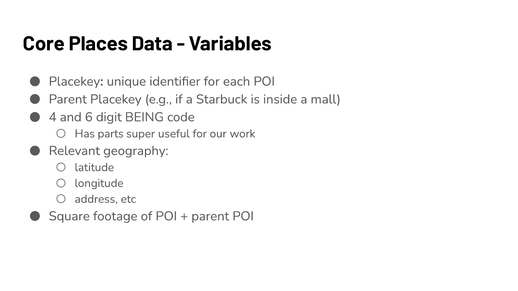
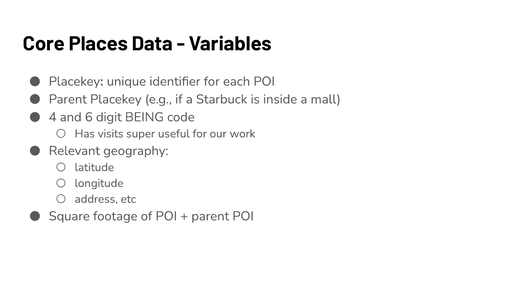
parts: parts -> visits
